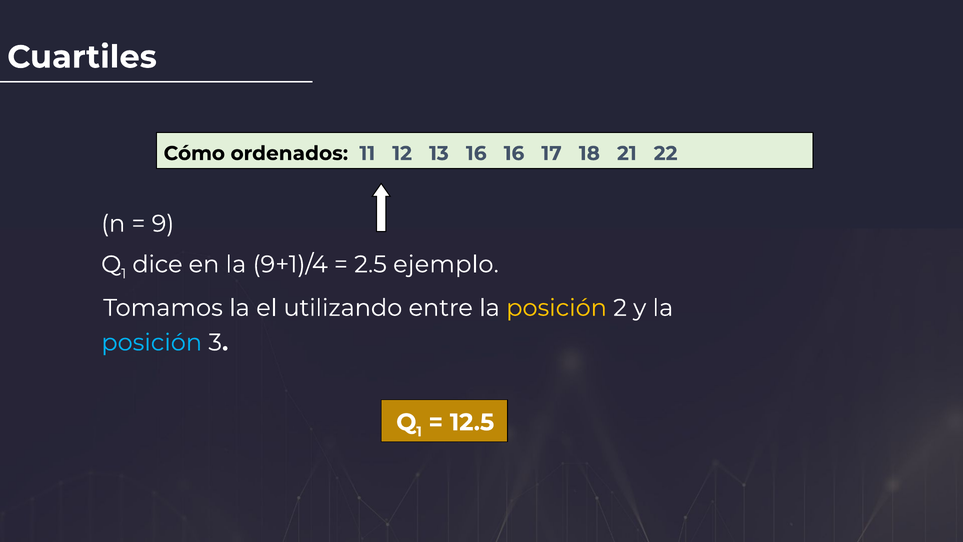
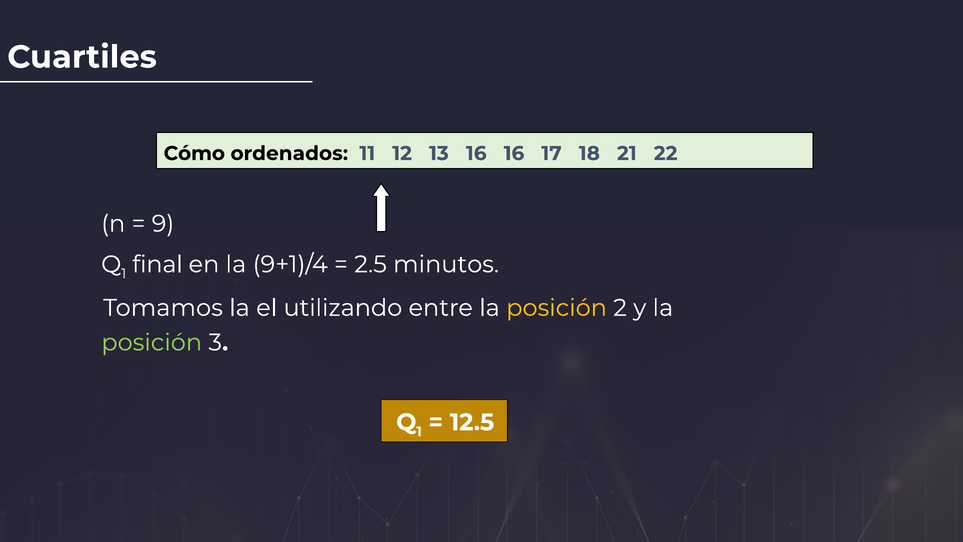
dice: dice -> final
ejemplo: ejemplo -> minutos
posición at (152, 342) colour: light blue -> light green
